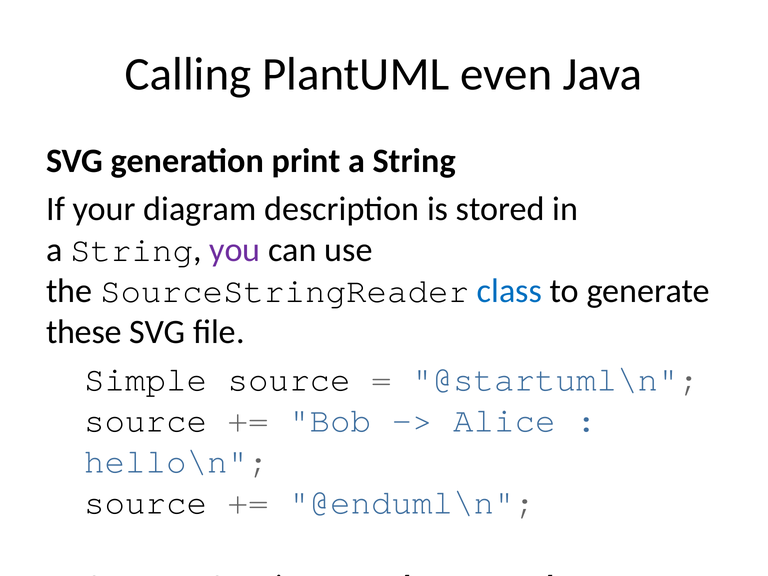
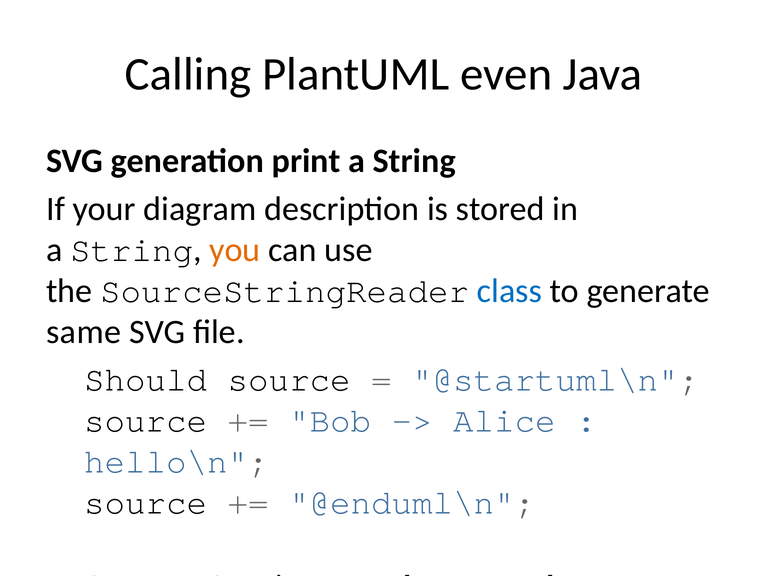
you colour: purple -> orange
these: these -> same
Simple: Simple -> Should
